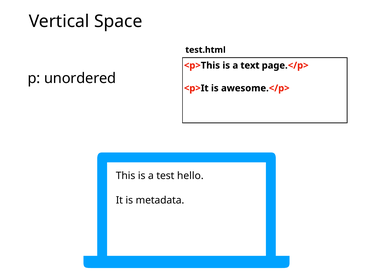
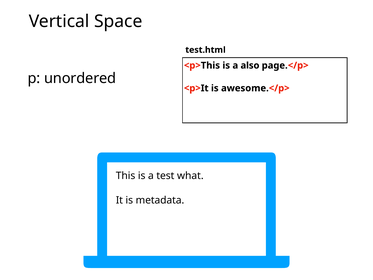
text: text -> also
hello: hello -> what
